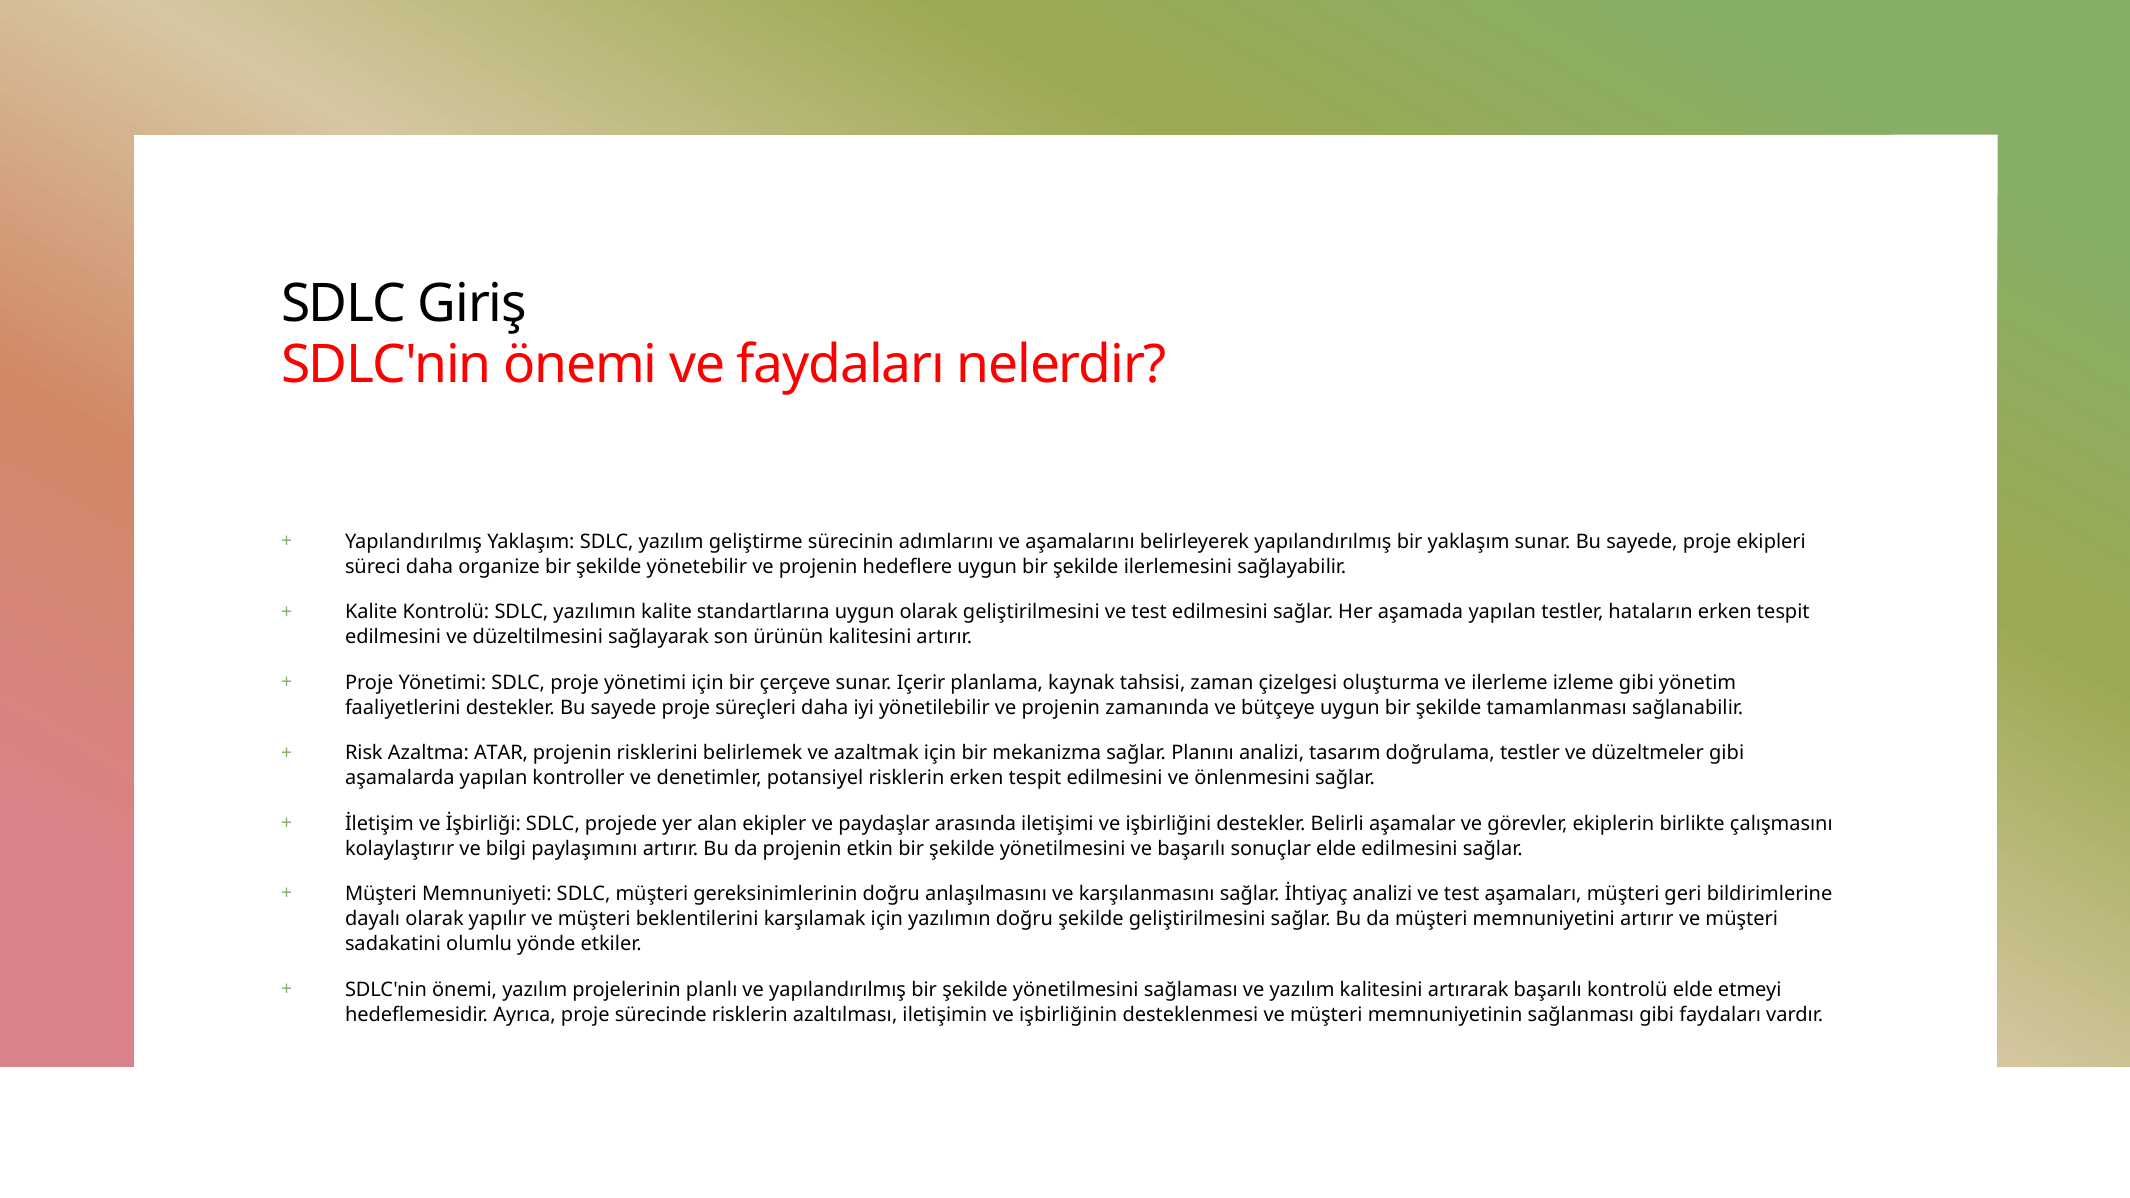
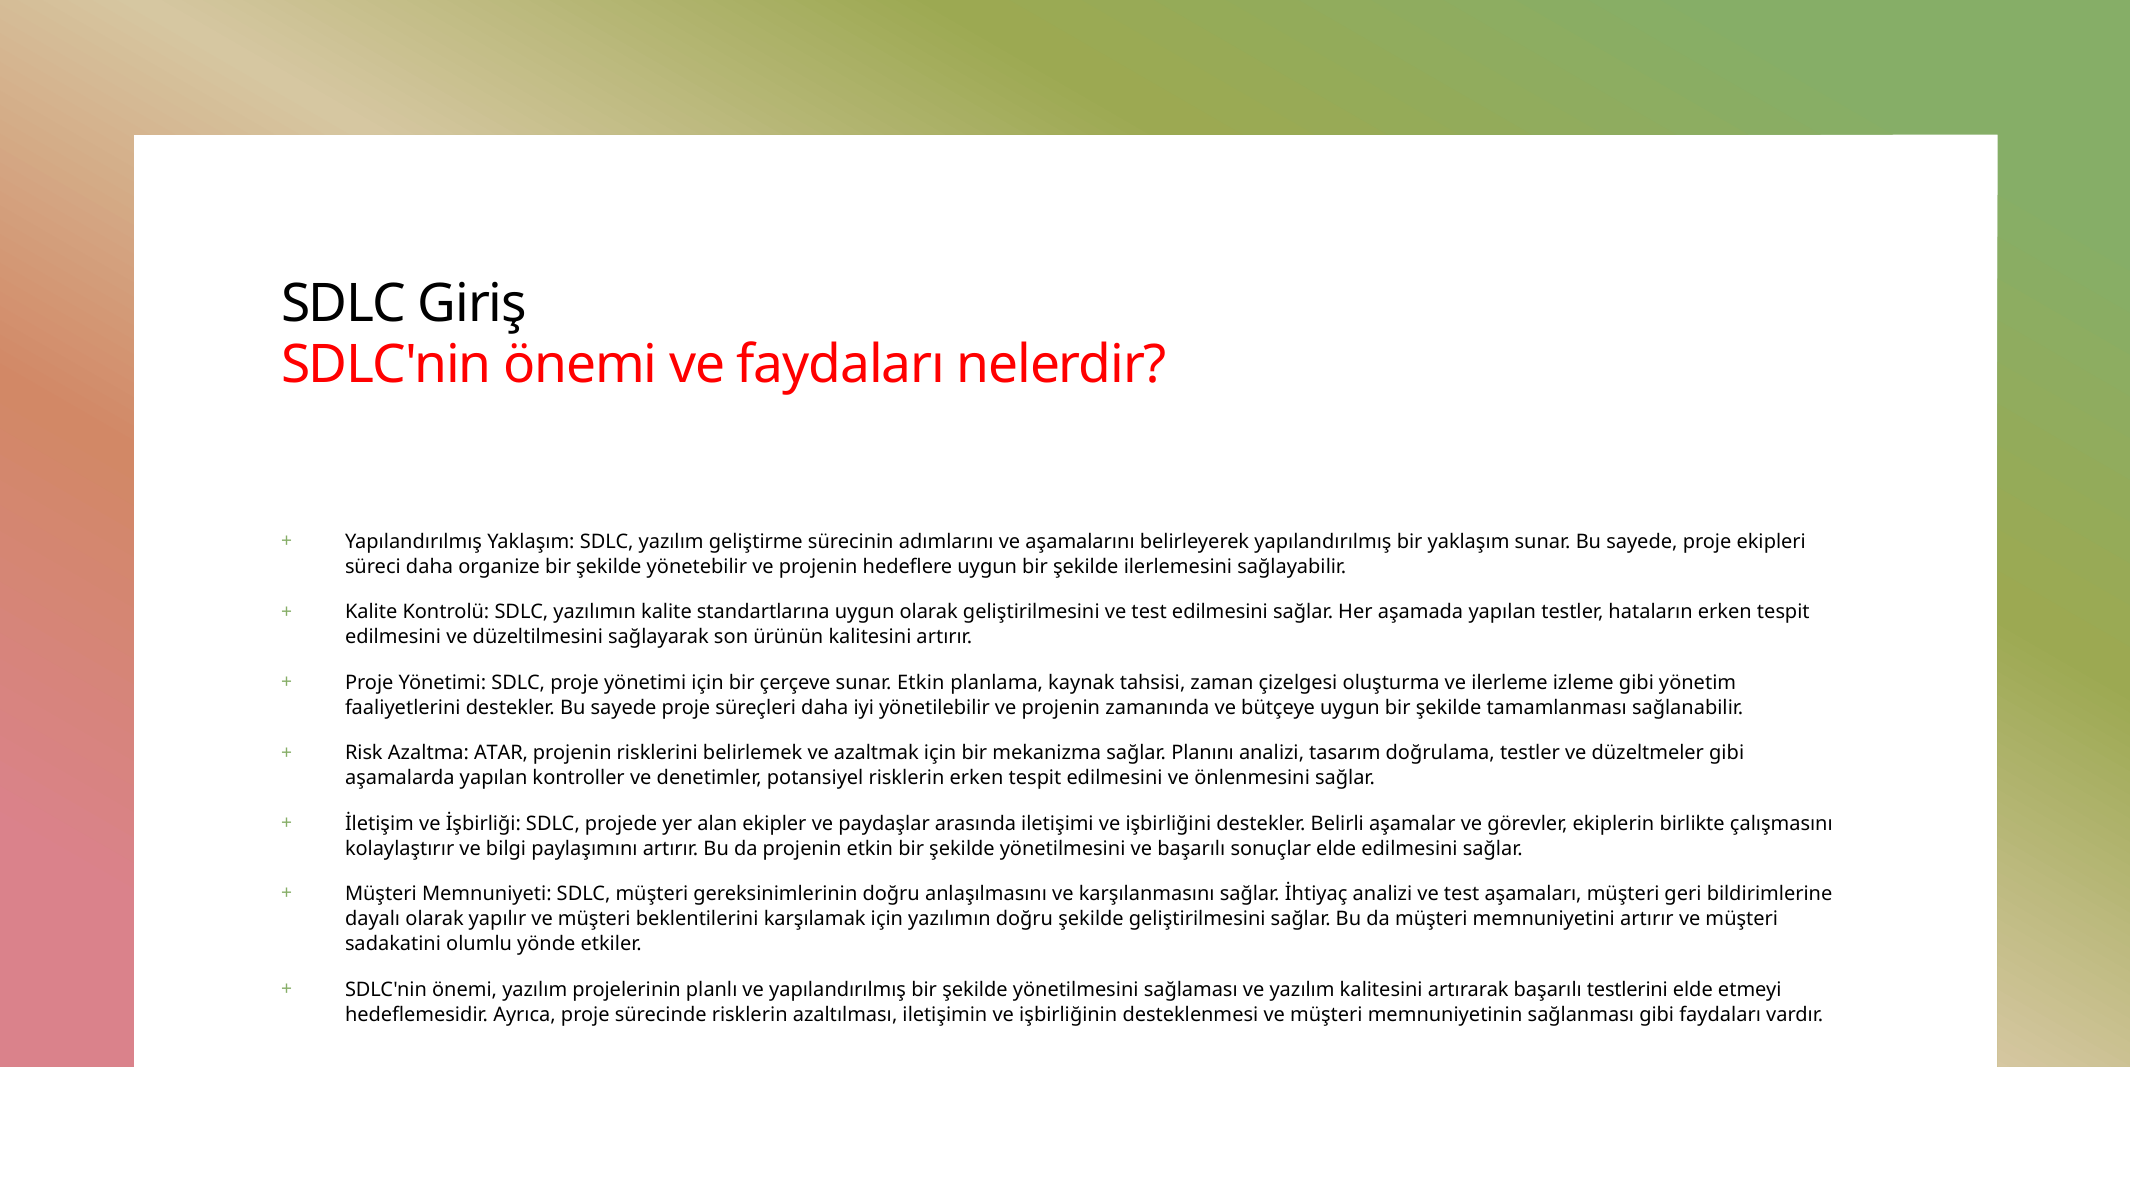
sunar Içerir: Içerir -> Etkin
başarılı kontrolü: kontrolü -> testlerini
